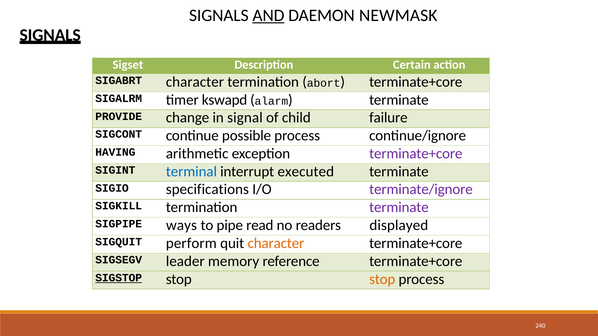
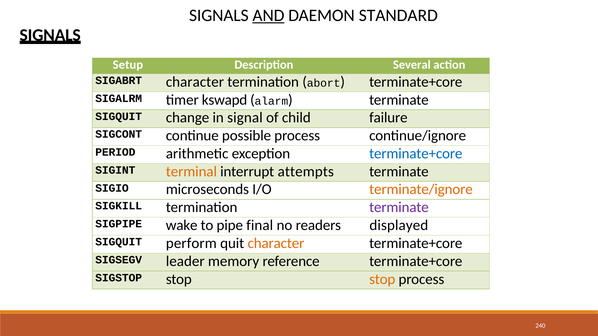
NEWMASK: NEWMASK -> STANDARD
Sigset: Sigset -> Setup
Certain: Certain -> Several
PROVIDE at (119, 116): PROVIDE -> SIGQUIT
HAVING: HAVING -> PERIOD
terminate+core at (416, 154) colour: purple -> blue
terminal colour: blue -> orange
executed: executed -> attempts
specifications: specifications -> microseconds
terminate/ignore colour: purple -> orange
ways: ways -> wake
read: read -> final
SIGSTOP underline: present -> none
